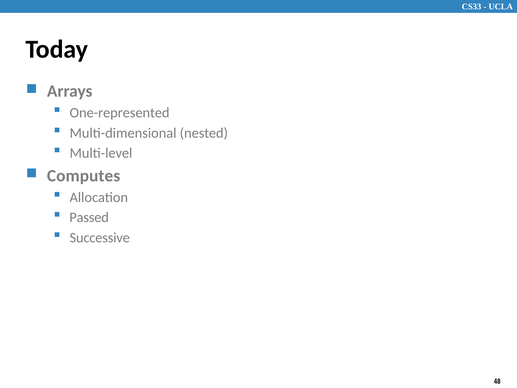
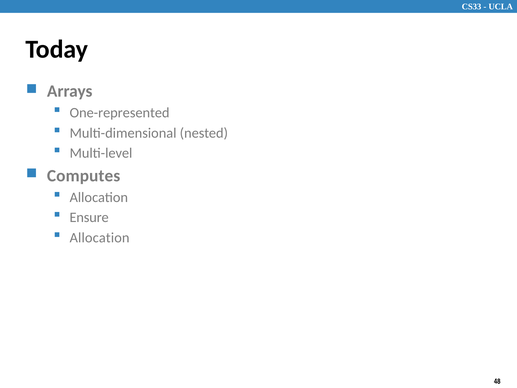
Passed: Passed -> Ensure
Successive at (100, 237): Successive -> Allocation
